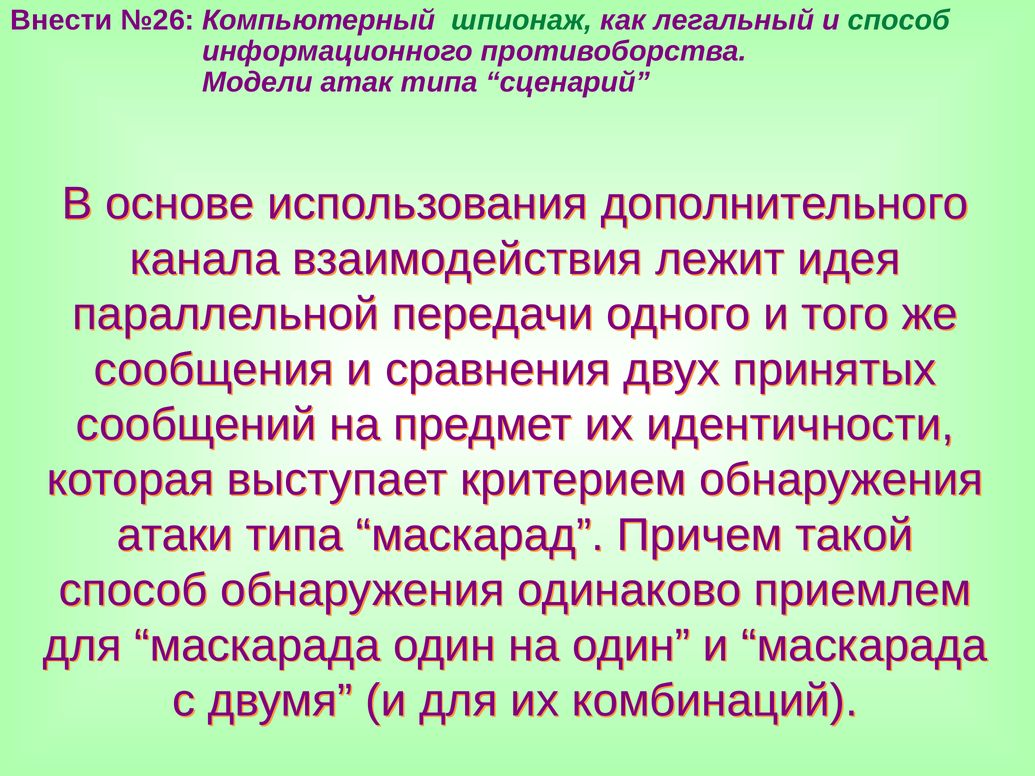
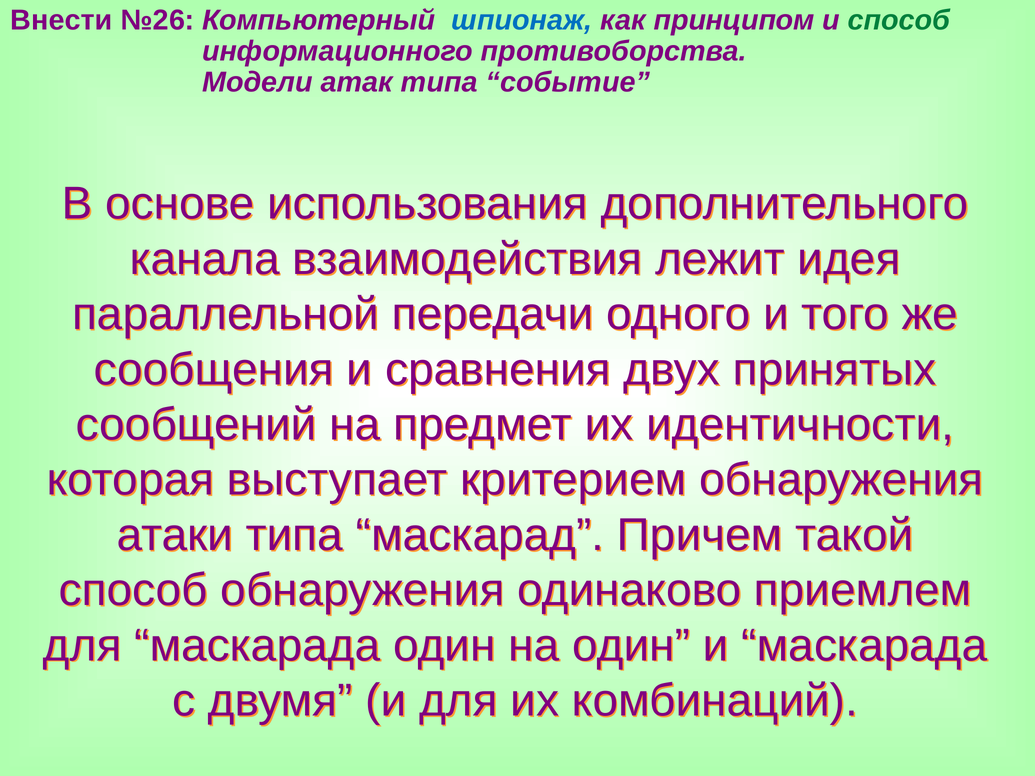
шпионаж colour: green -> blue
легальный: легальный -> принципом
сценарий: сценарий -> событие
